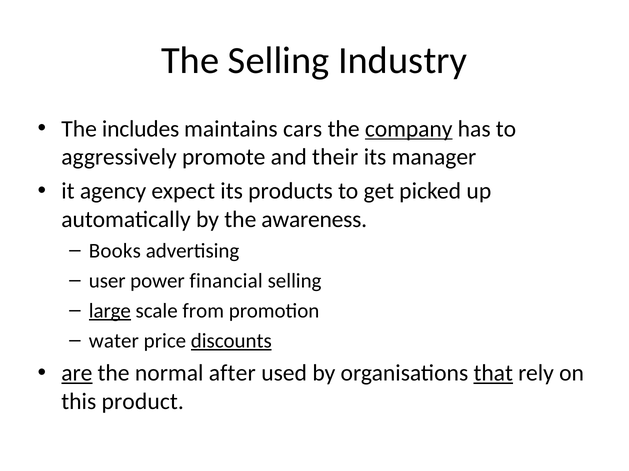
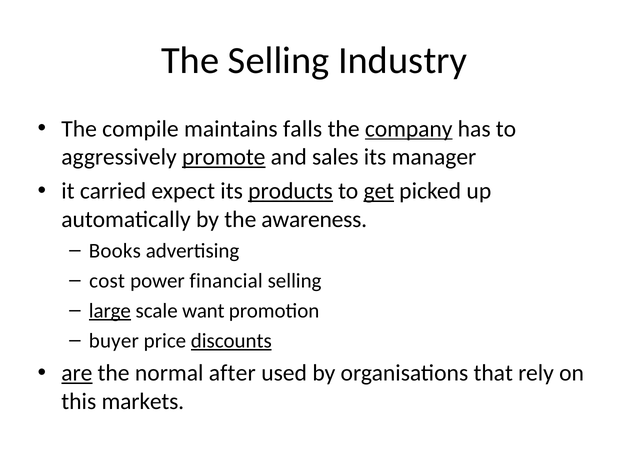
includes: includes -> compile
cars: cars -> falls
promote underline: none -> present
their: their -> sales
agency: agency -> carried
products underline: none -> present
get underline: none -> present
user: user -> cost
from: from -> want
water: water -> buyer
that underline: present -> none
product: product -> markets
